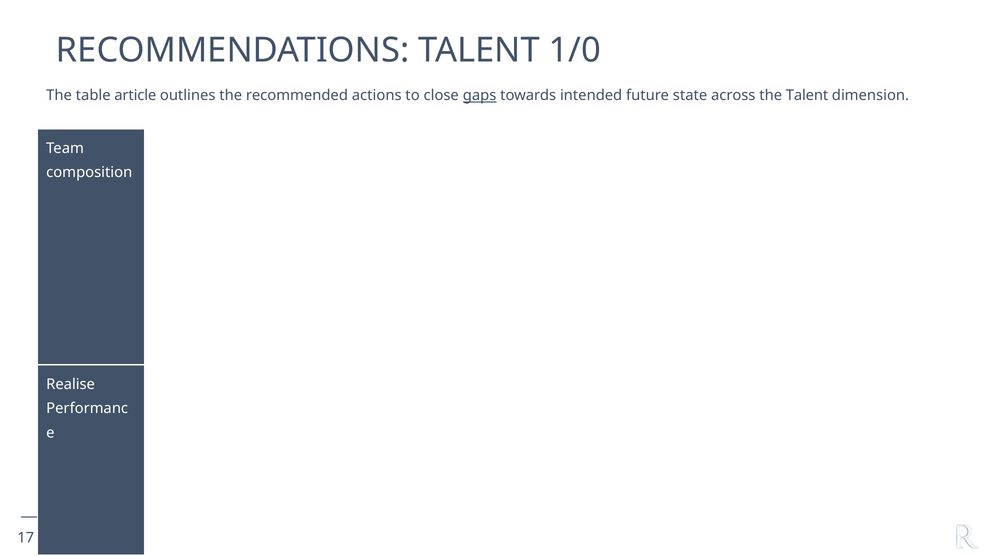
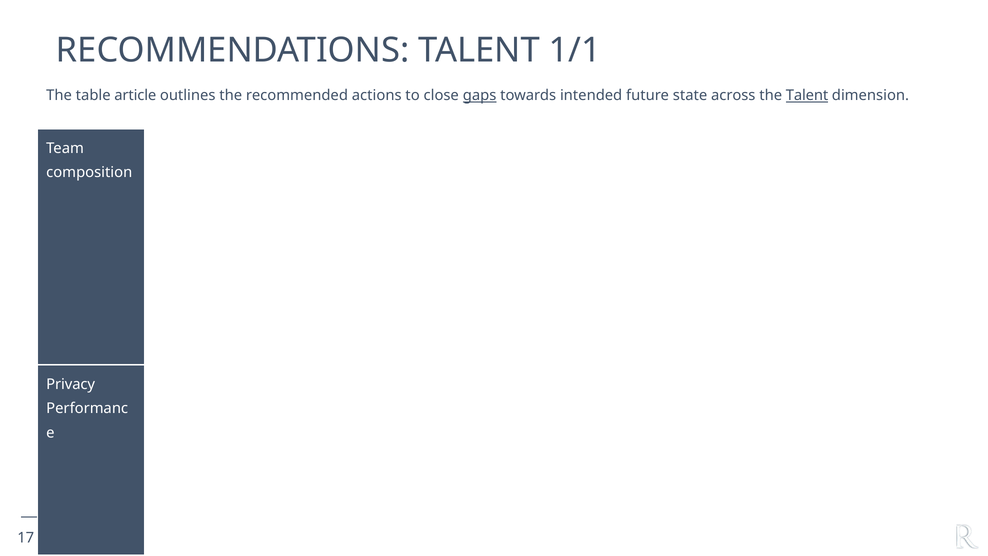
1/0: 1/0 -> 1/1
Talent at (807, 95) underline: none -> present
Realise: Realise -> Privacy
